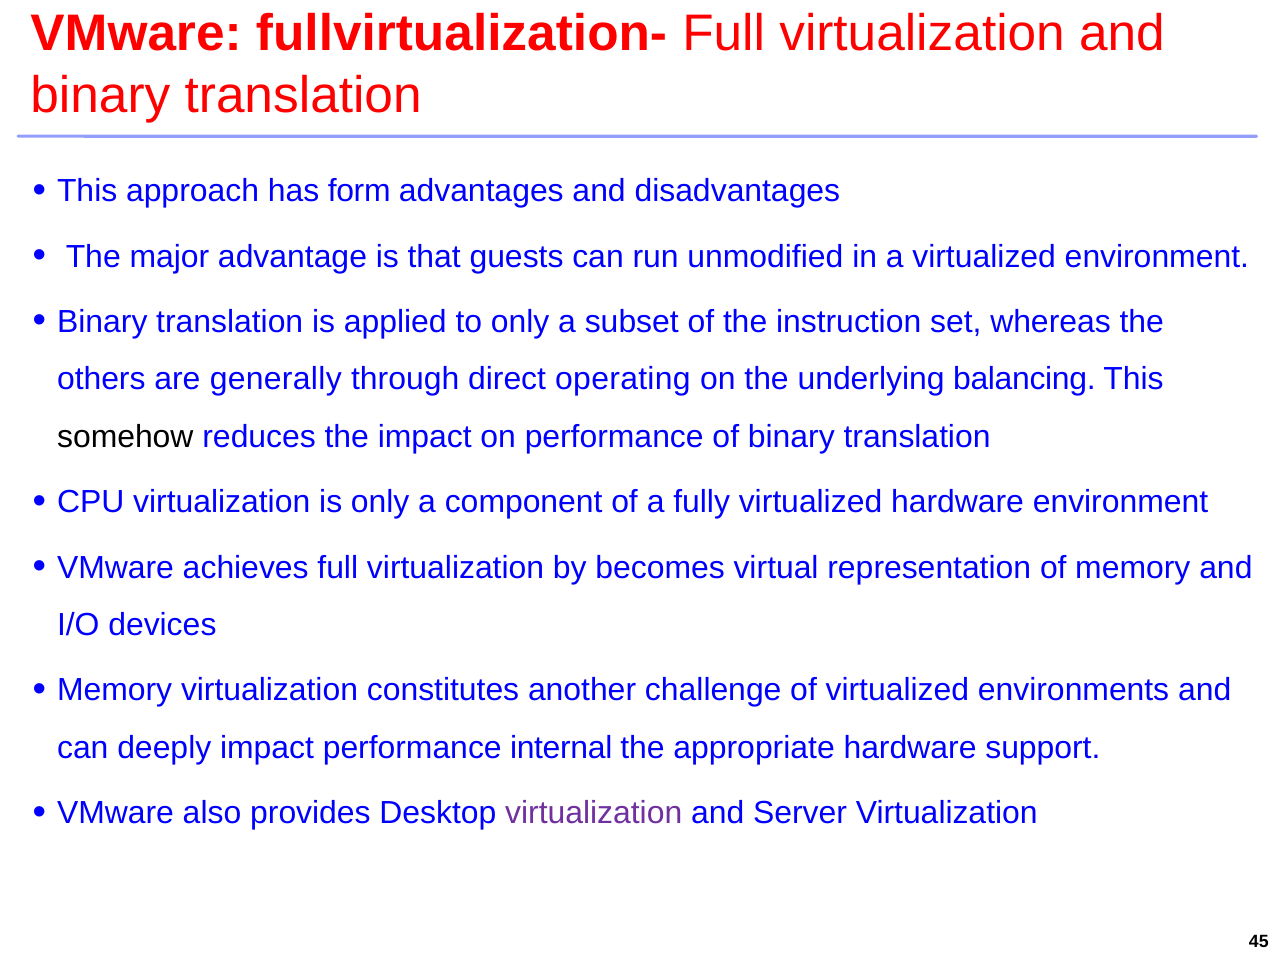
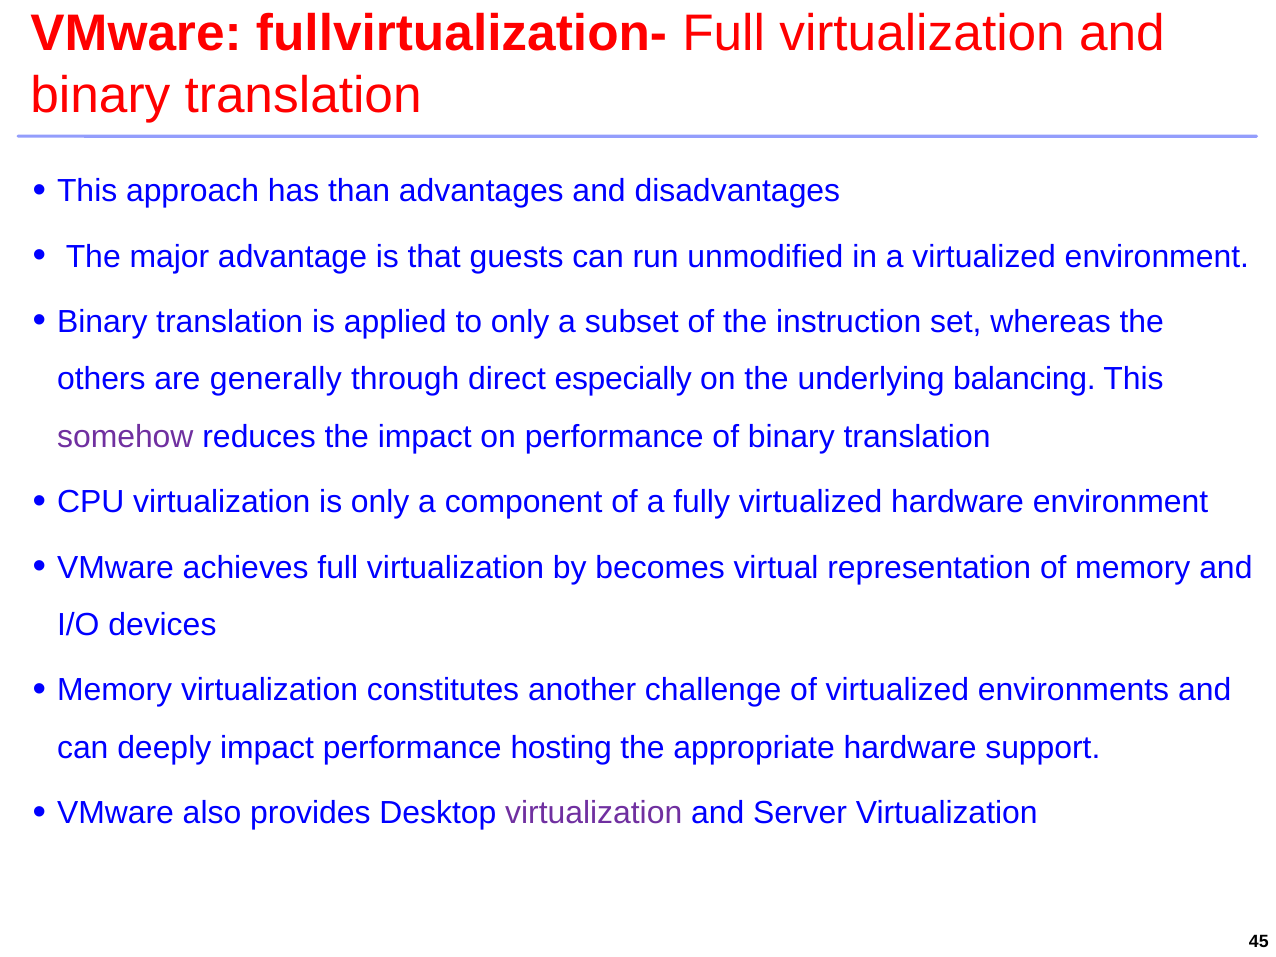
form: form -> than
operating: operating -> especially
somehow colour: black -> purple
internal: internal -> hosting
